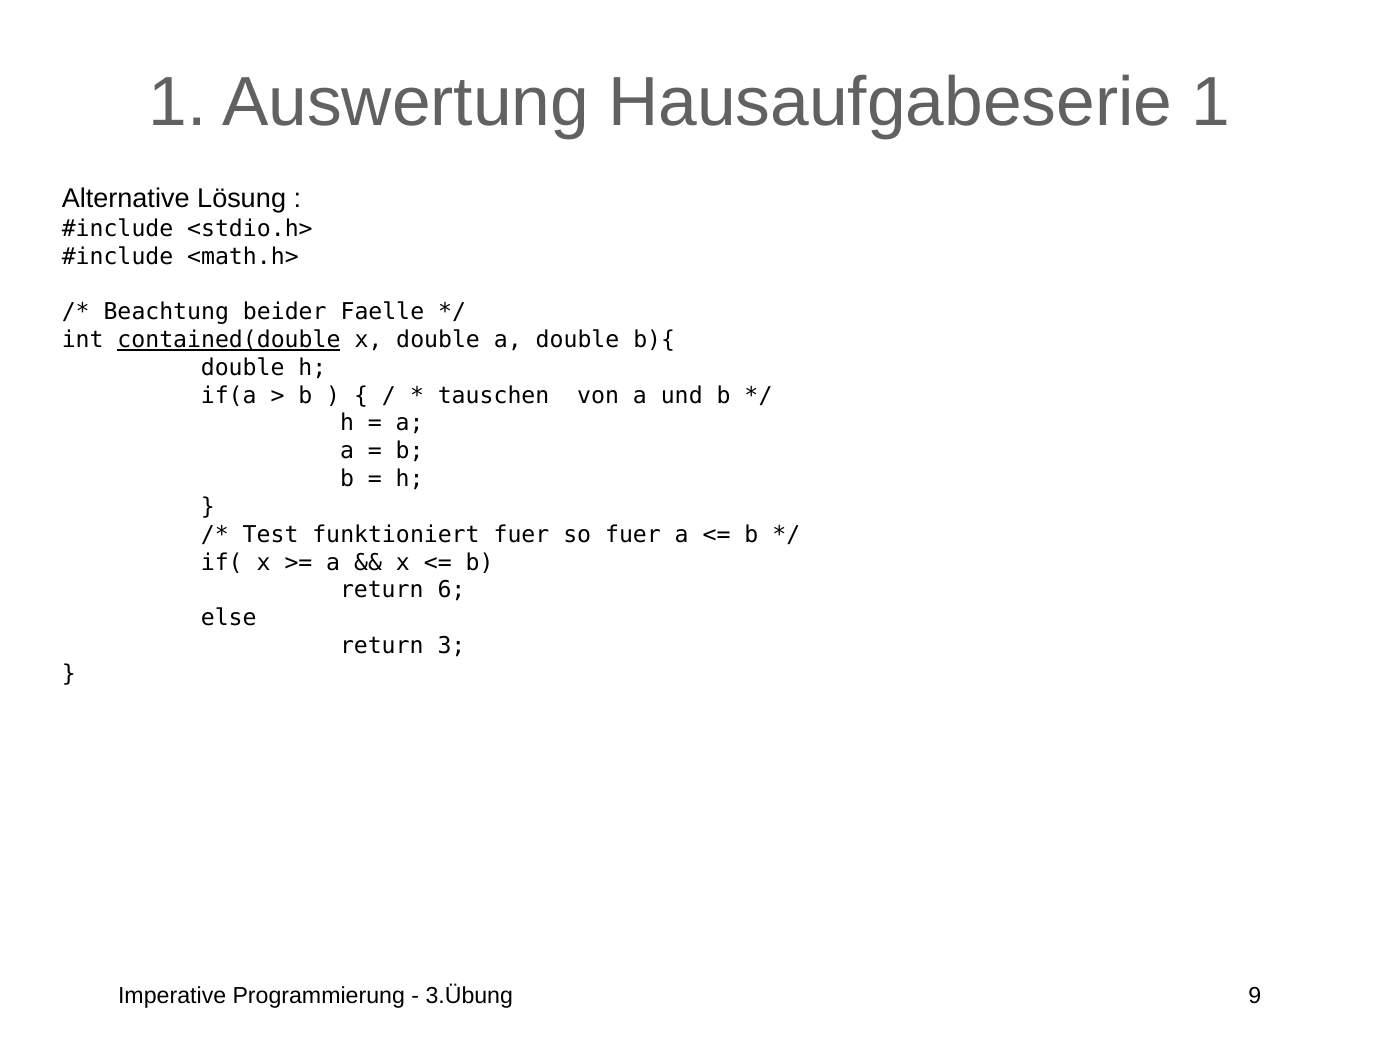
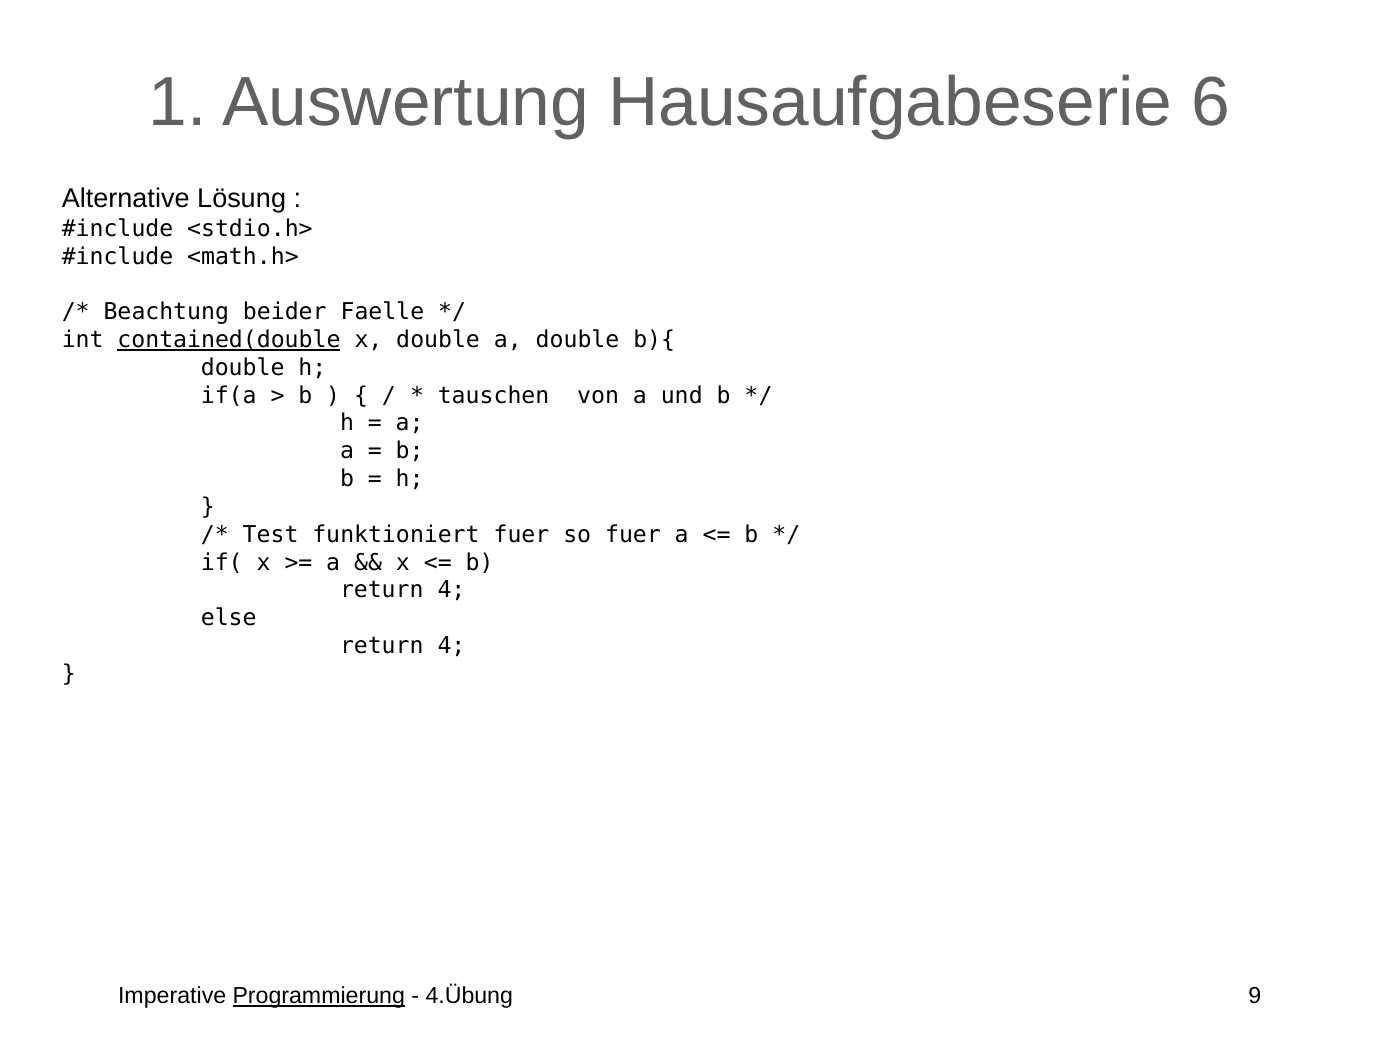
Hausaufgabeserie 1: 1 -> 6
6 at (451, 590): 6 -> 4
3 at (451, 646): 3 -> 4
Programmierung underline: none -> present
3.Übung: 3.Übung -> 4.Übung
